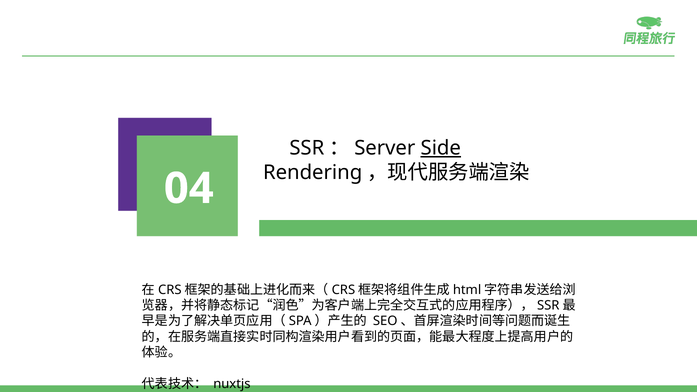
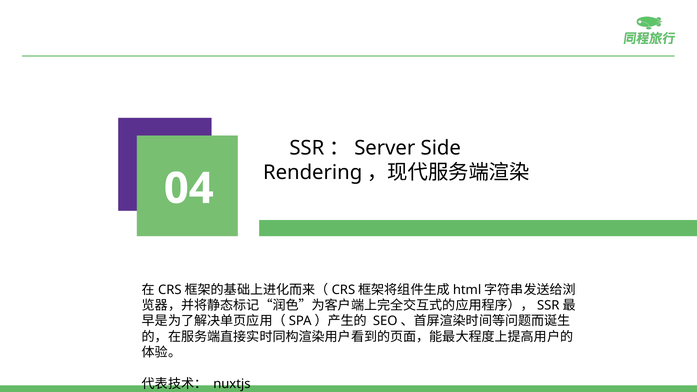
Side underline: present -> none
